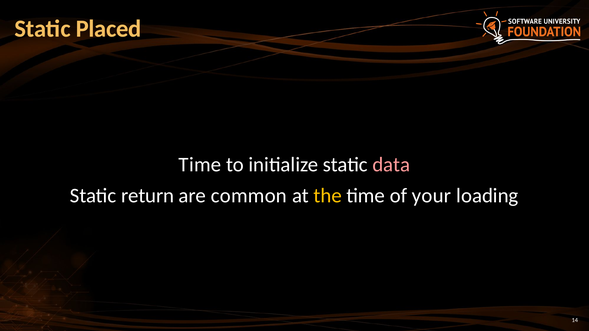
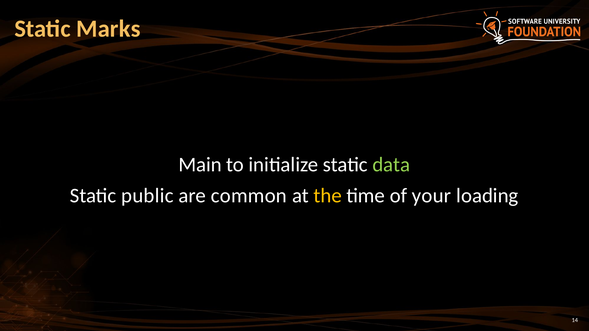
Placed: Placed -> Marks
Time at (200, 165): Time -> Main
data colour: pink -> light green
return: return -> public
